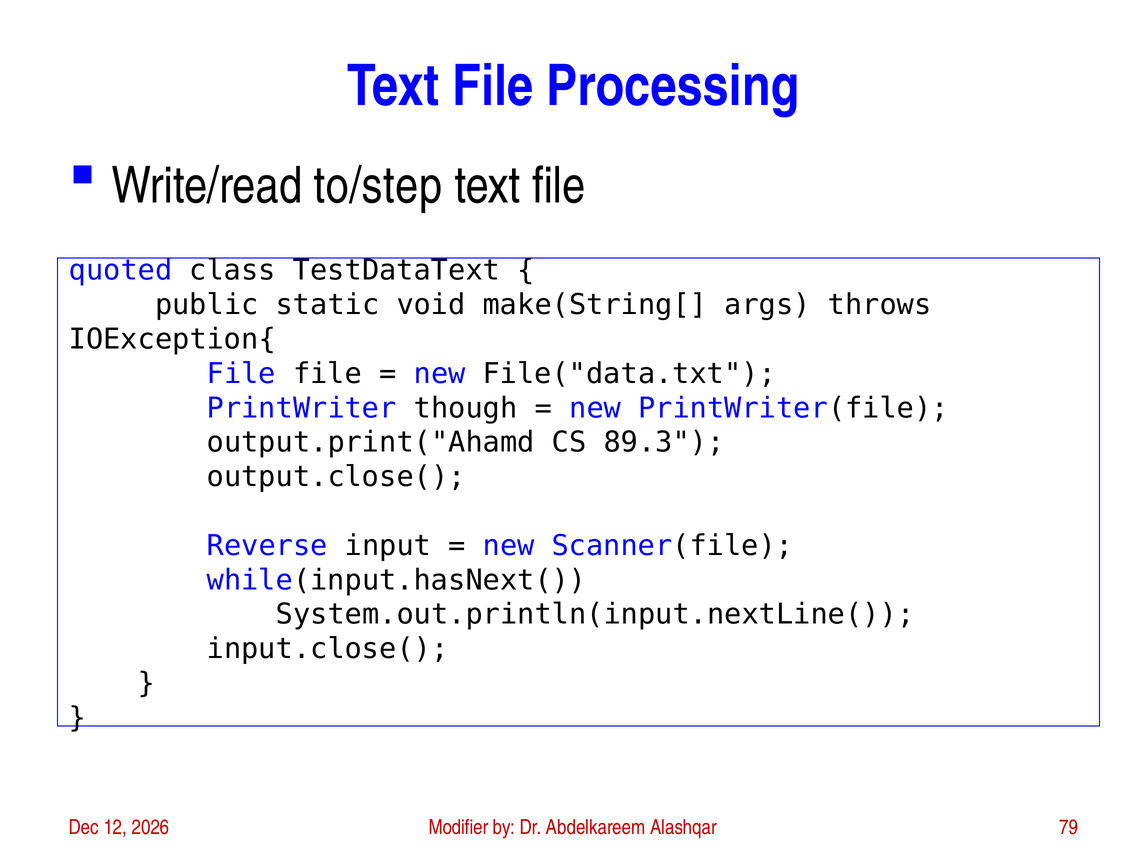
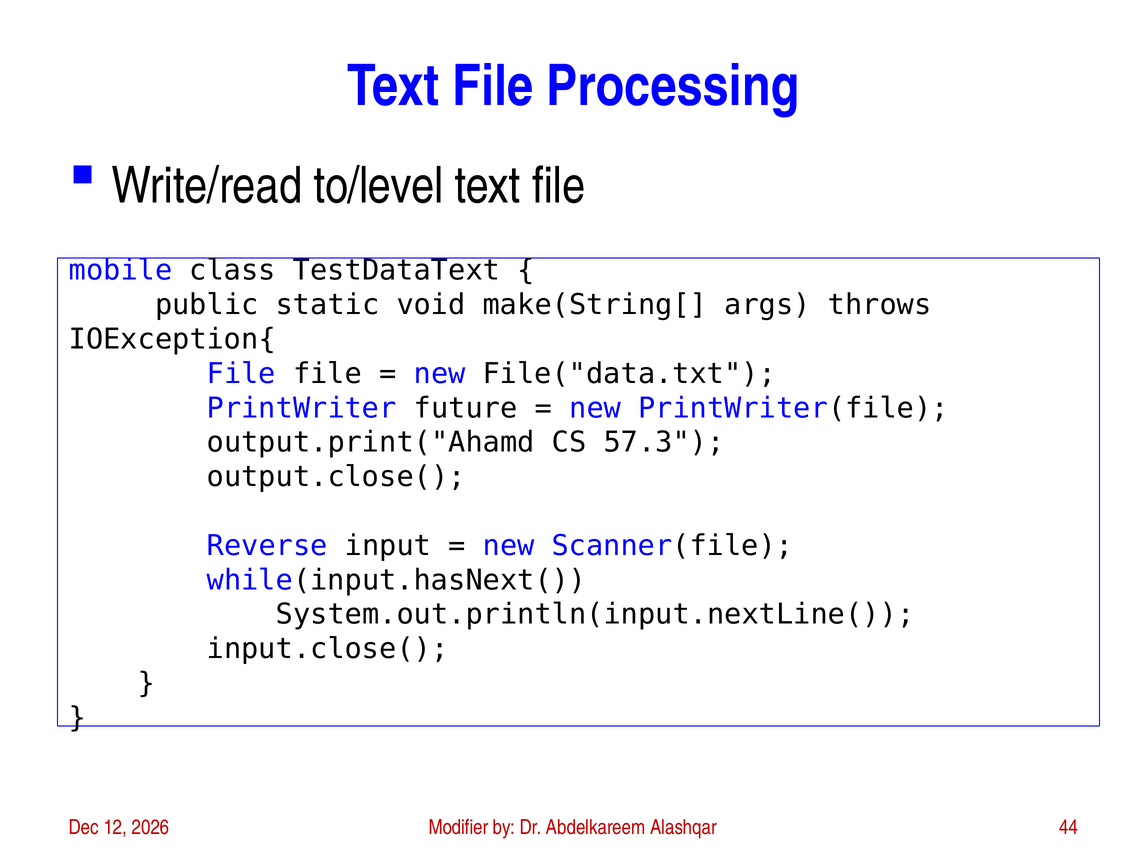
to/step: to/step -> to/level
quoted: quoted -> mobile
though: though -> future
89.3: 89.3 -> 57.3
79: 79 -> 44
